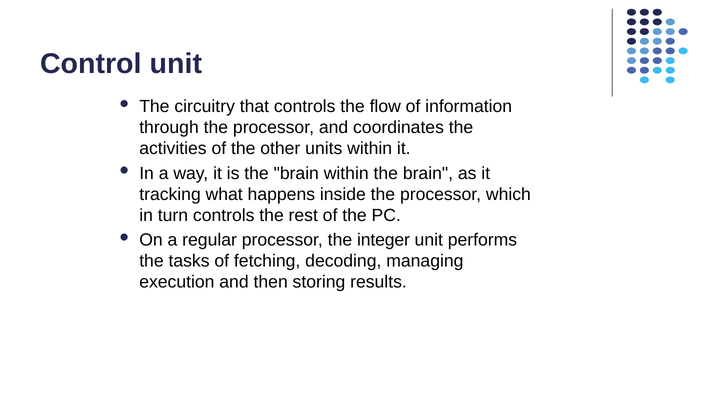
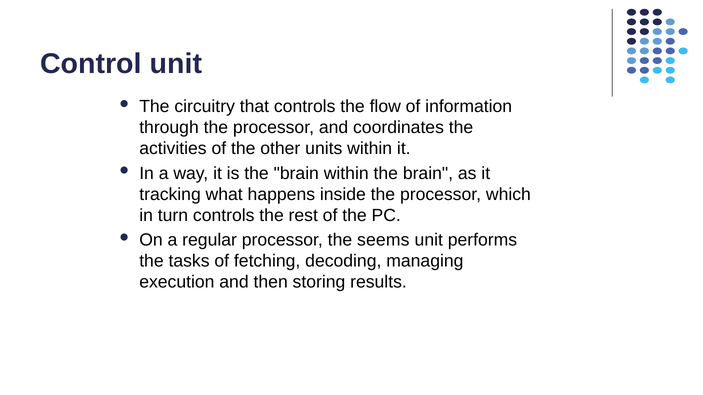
integer: integer -> seems
